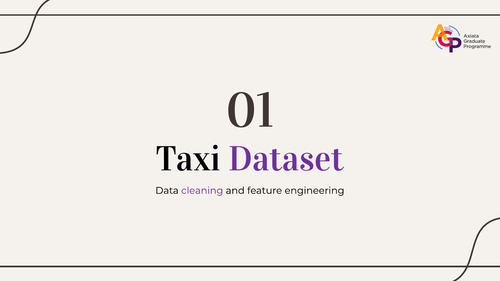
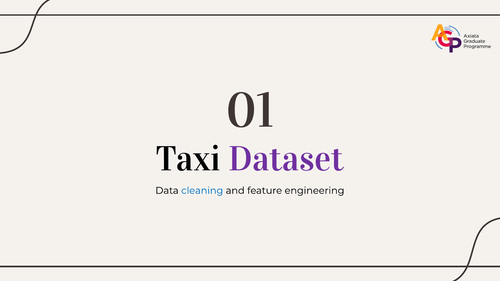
cleaning colour: purple -> blue
